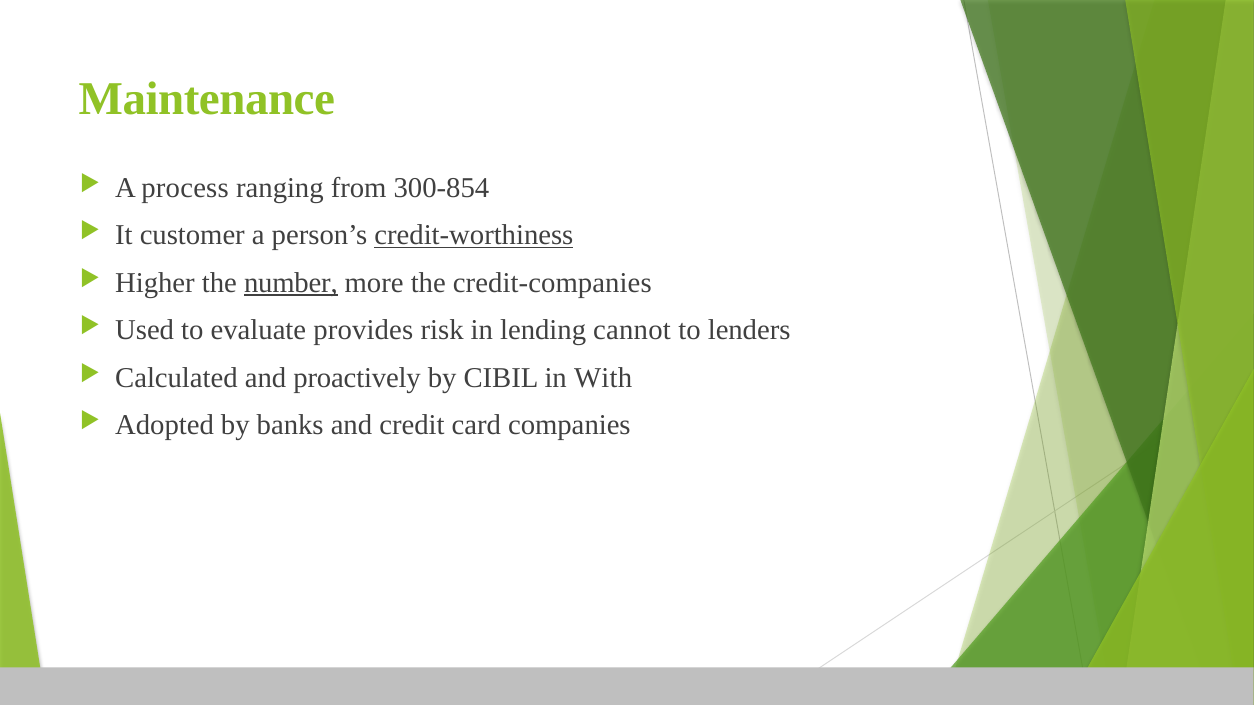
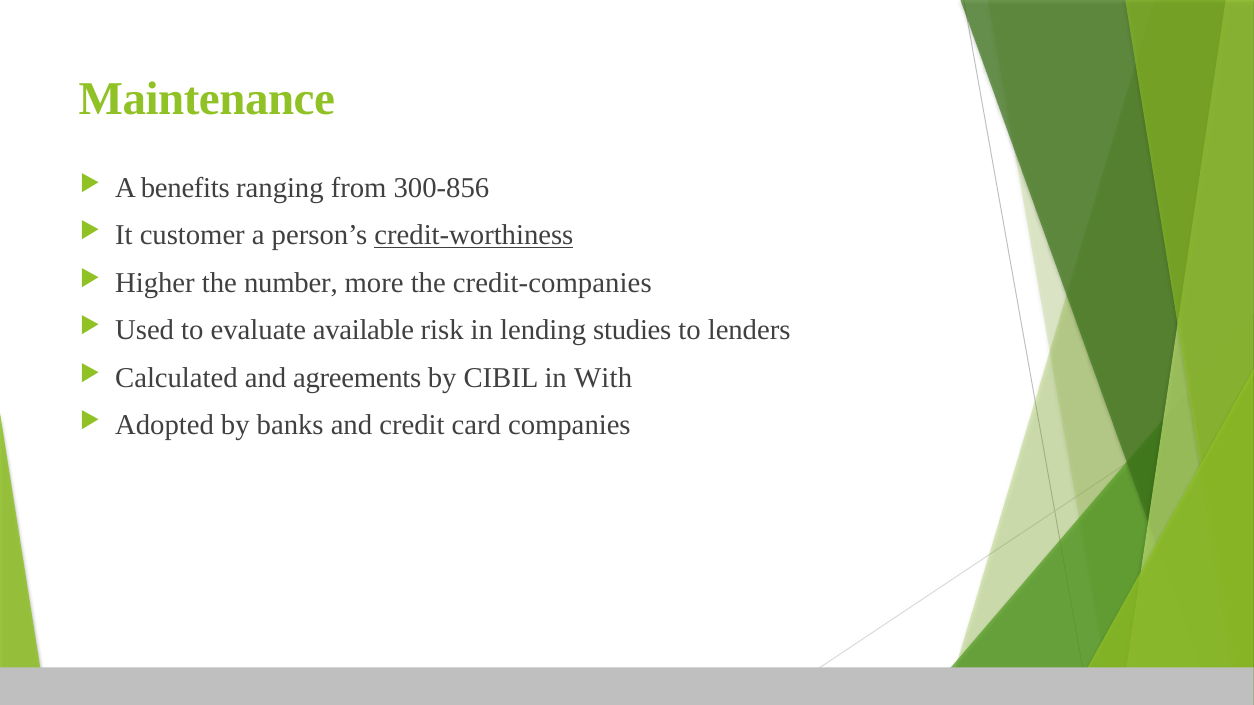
process: process -> benefits
300-854: 300-854 -> 300-856
number underline: present -> none
provides: provides -> available
cannot: cannot -> studies
proactively: proactively -> agreements
